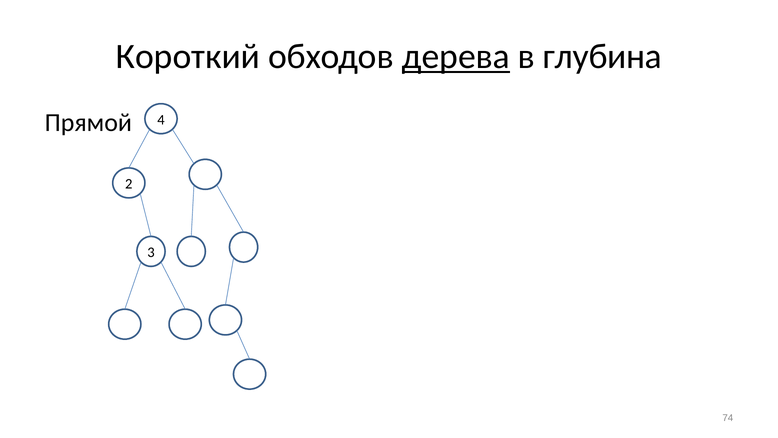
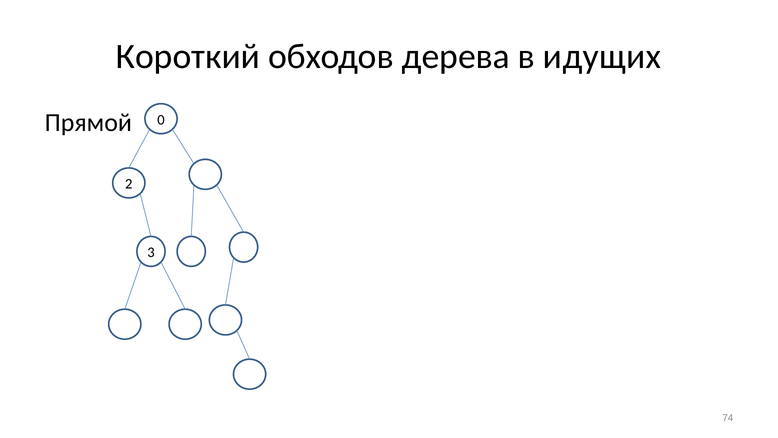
дерева underline: present -> none
глубина: глубина -> идущих
Прямой 4: 4 -> 0
